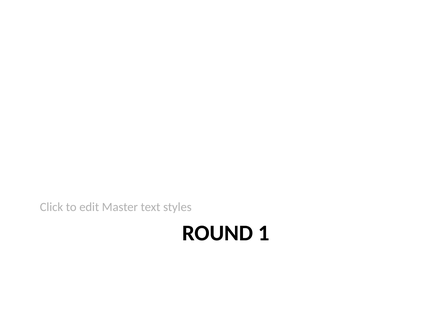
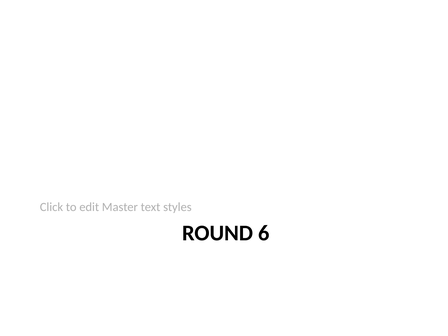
1: 1 -> 6
